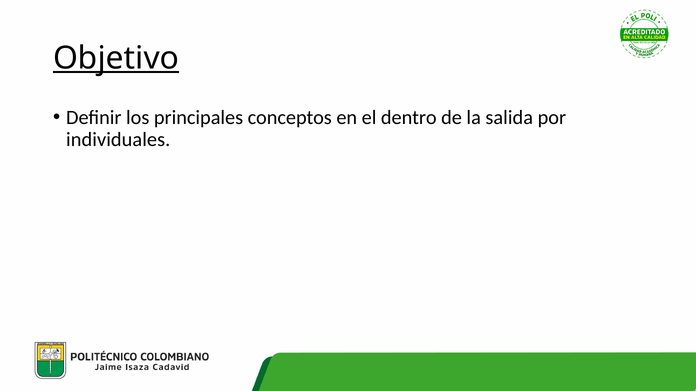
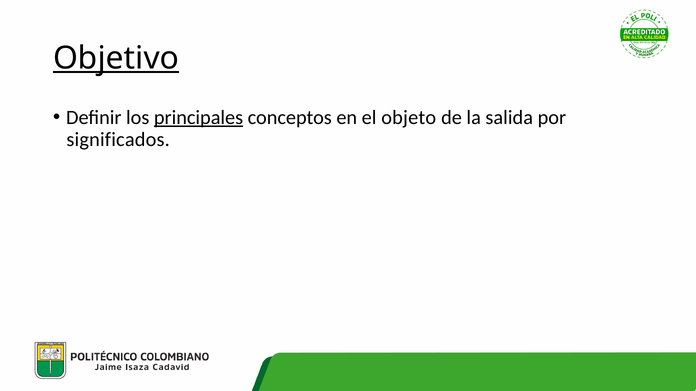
principales underline: none -> present
dentro: dentro -> objeto
individuales: individuales -> significados
